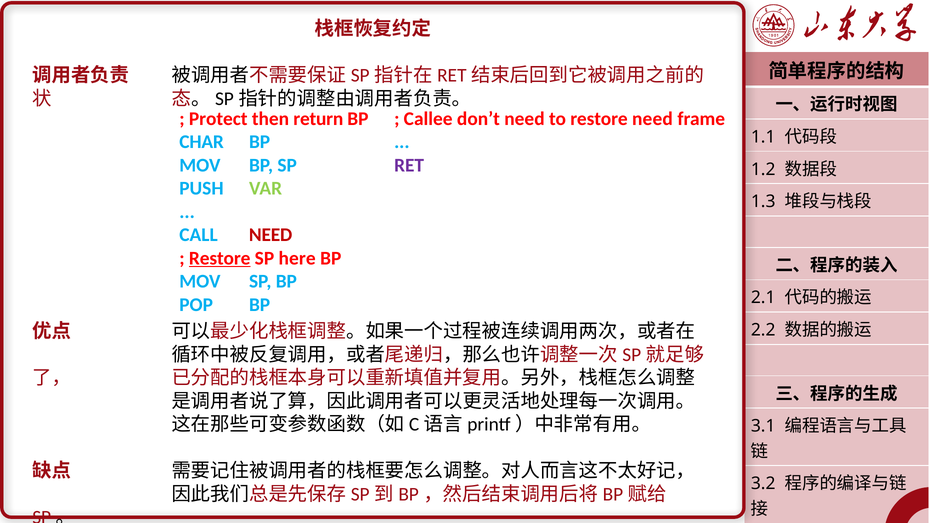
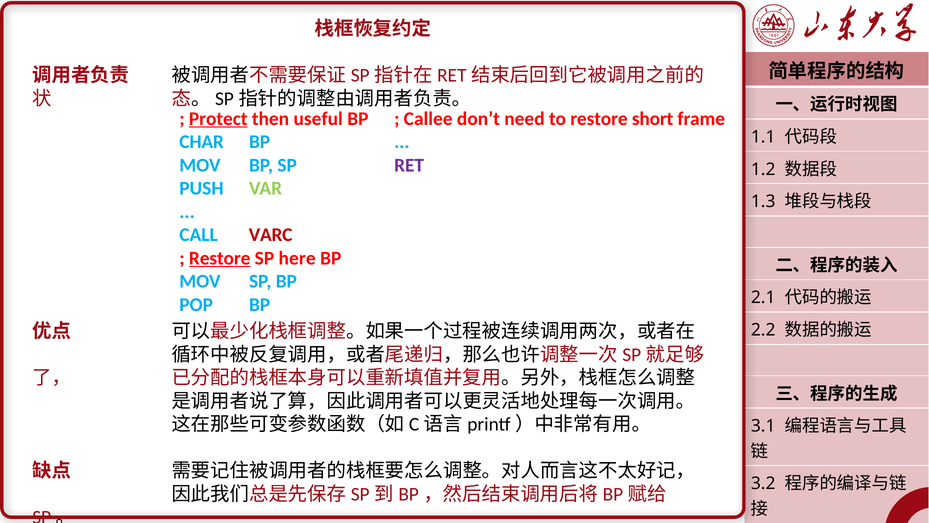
Protect underline: none -> present
return: return -> useful
restore need: need -> short
CALL NEED: NEED -> VARC
